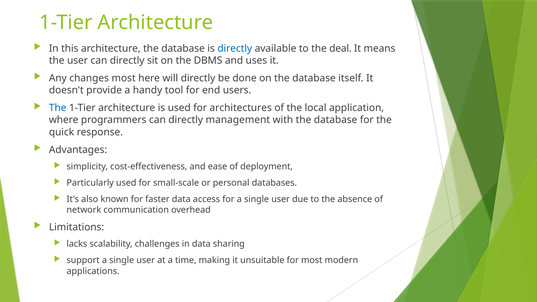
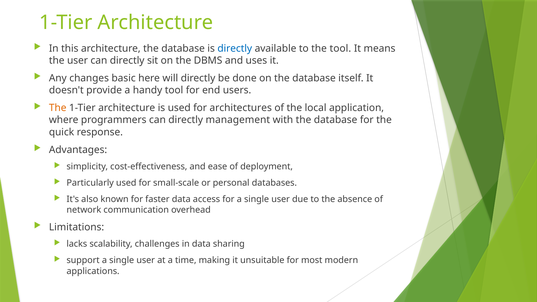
the deal: deal -> tool
changes most: most -> basic
The at (58, 108) colour: blue -> orange
